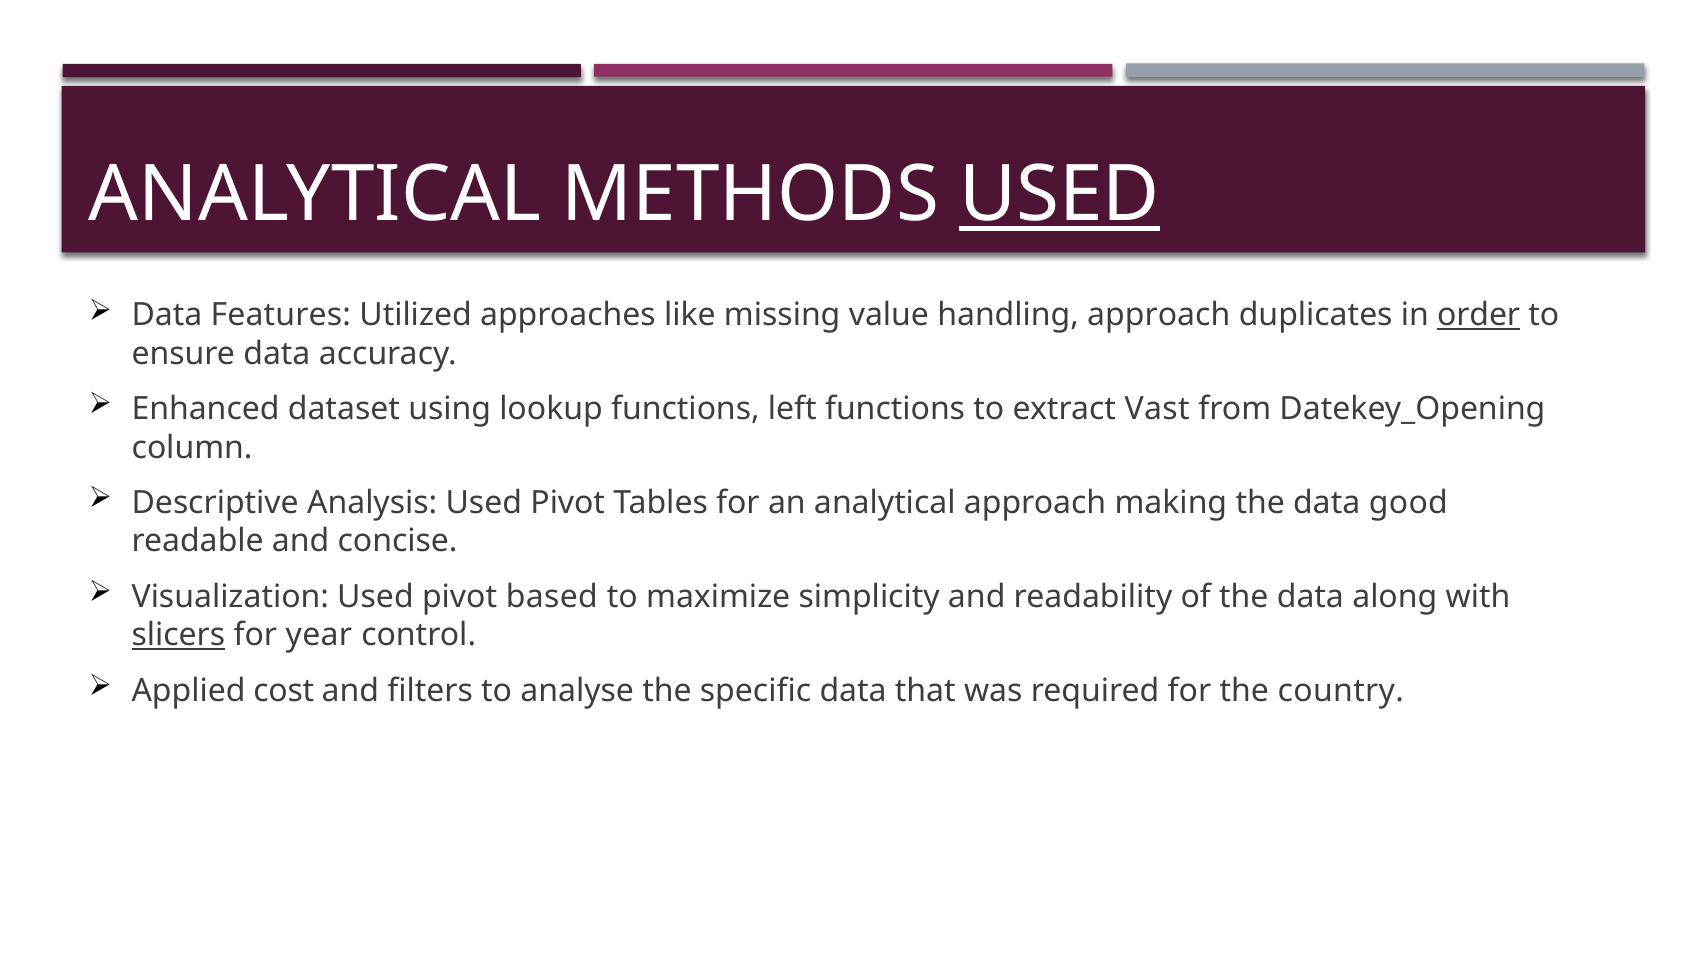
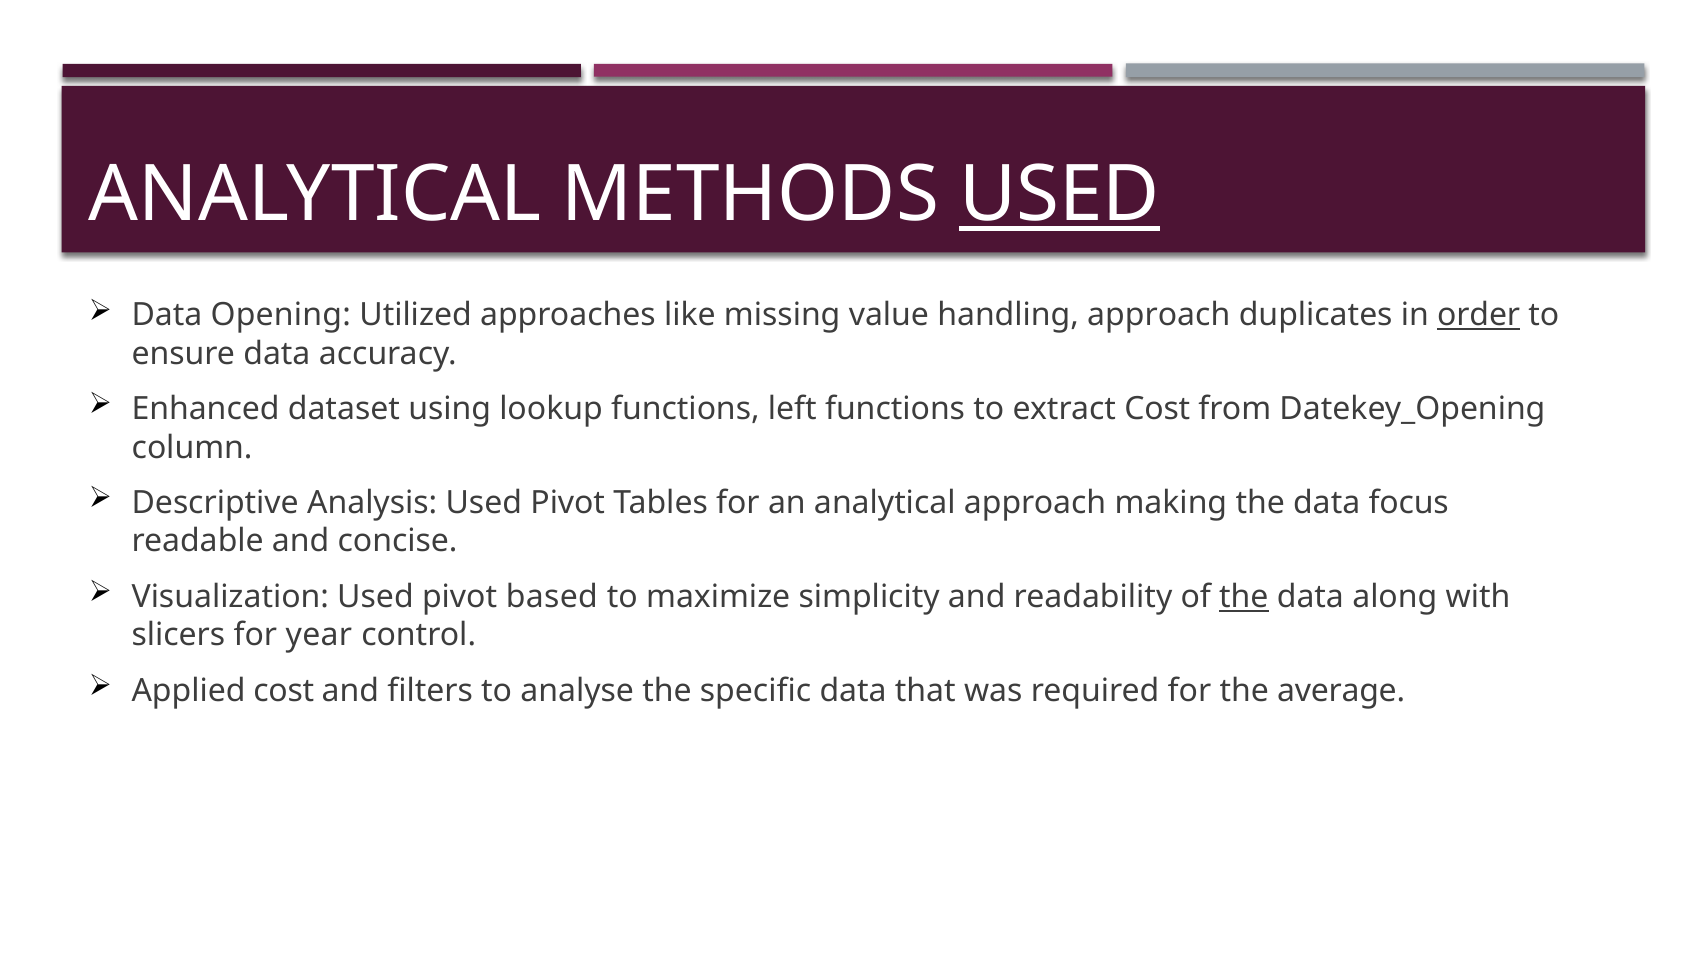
Features: Features -> Opening
extract Vast: Vast -> Cost
good: good -> focus
the at (1244, 597) underline: none -> present
slicers underline: present -> none
country: country -> average
